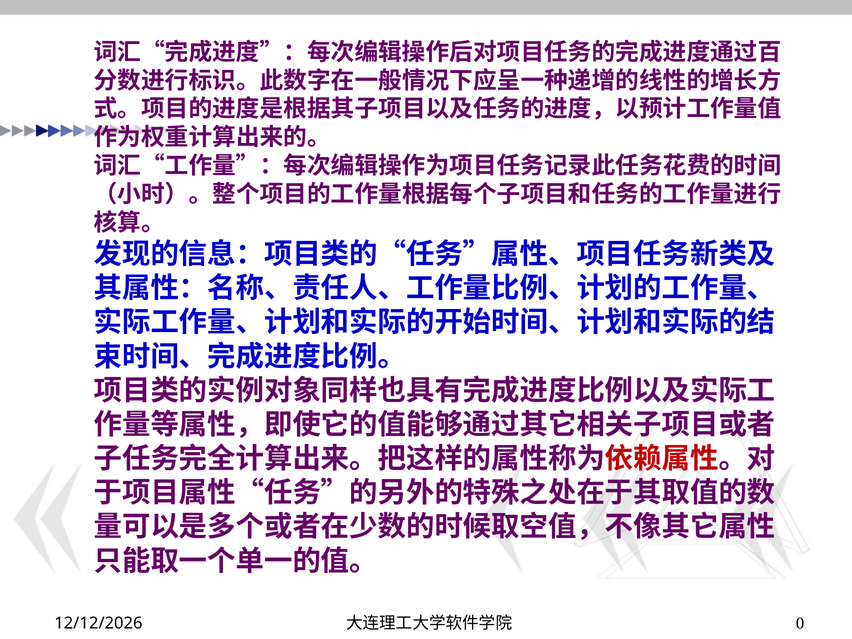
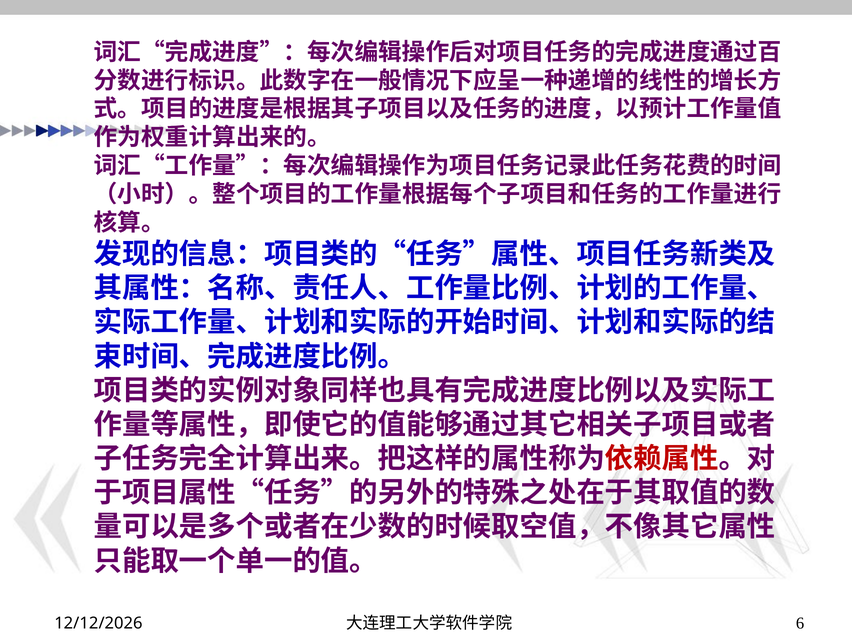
0: 0 -> 6
